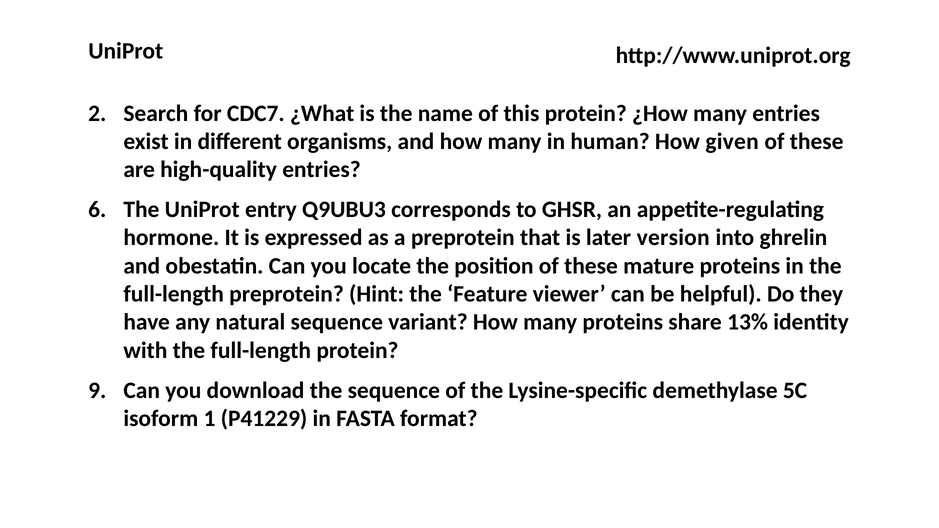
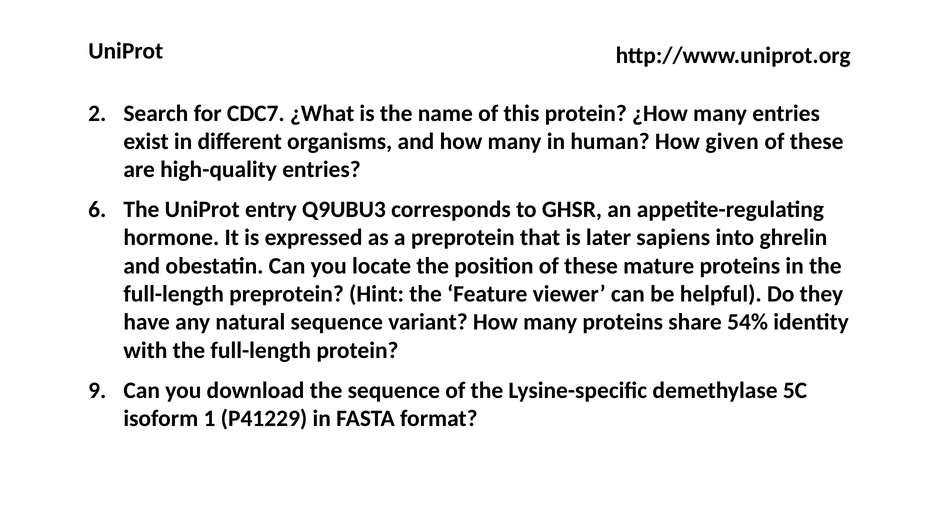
version: version -> sapiens
13%: 13% -> 54%
